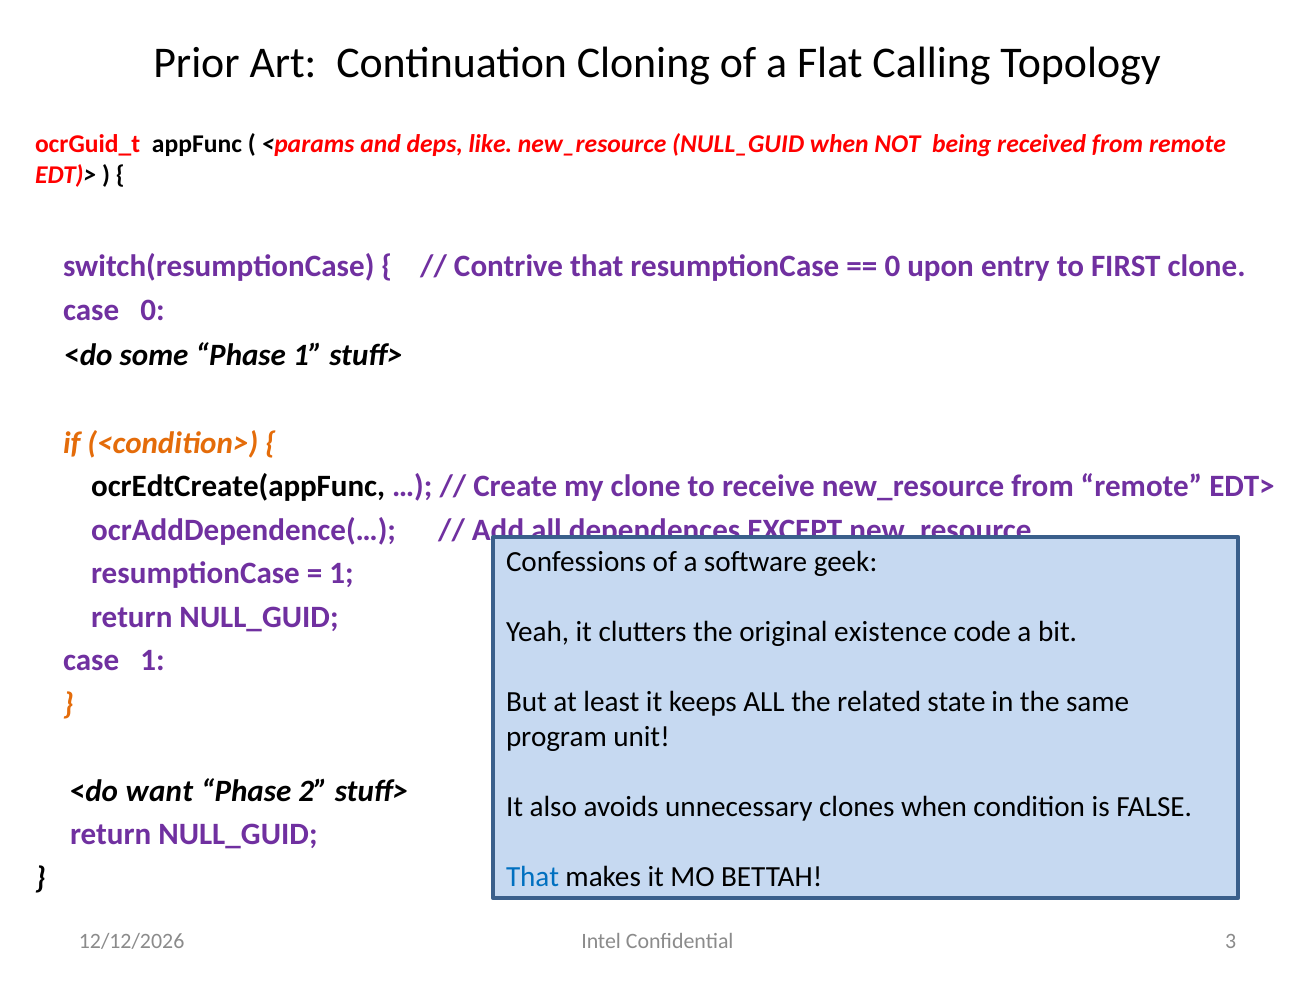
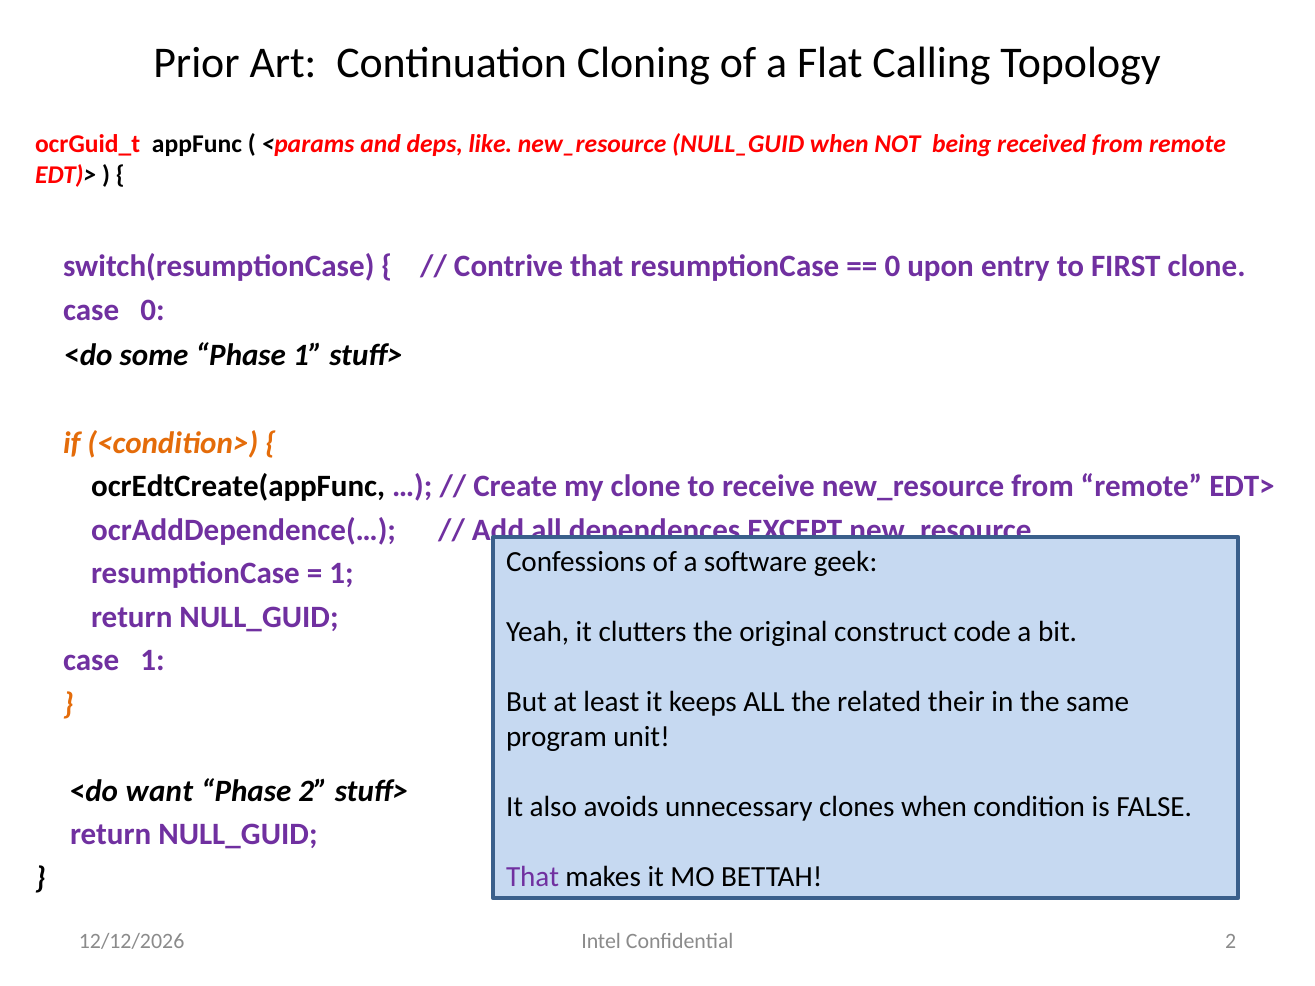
existence: existence -> construct
state: state -> their
That at (533, 878) colour: blue -> purple
Confidential 3: 3 -> 2
